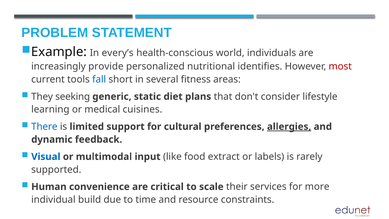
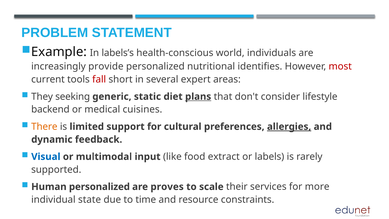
every’s: every’s -> labels’s
fall colour: blue -> red
fitness: fitness -> expert
plans underline: none -> present
learning: learning -> backend
There colour: blue -> orange
Human convenience: convenience -> personalized
critical: critical -> proves
build: build -> state
